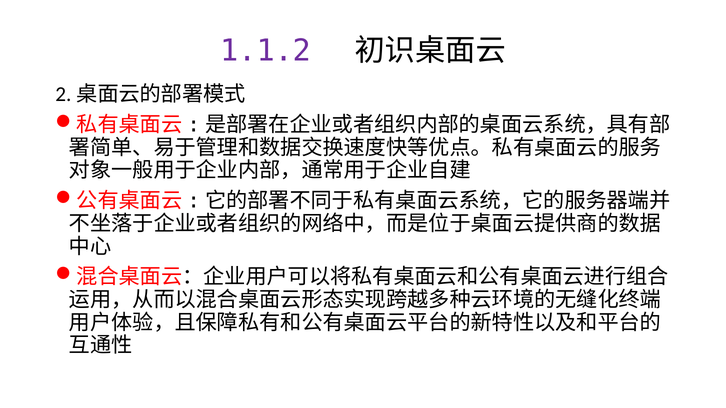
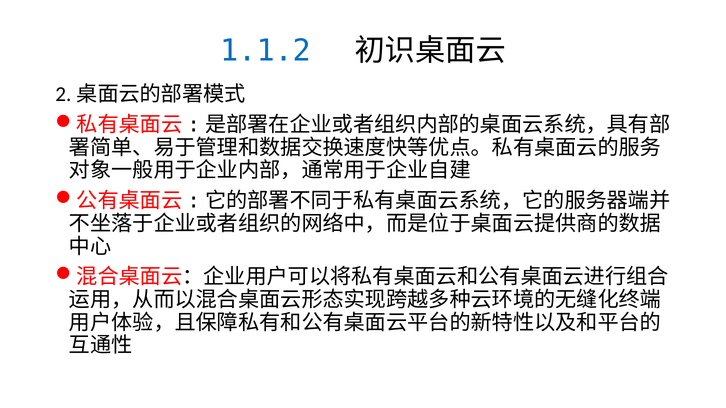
1.1.2 colour: purple -> blue
